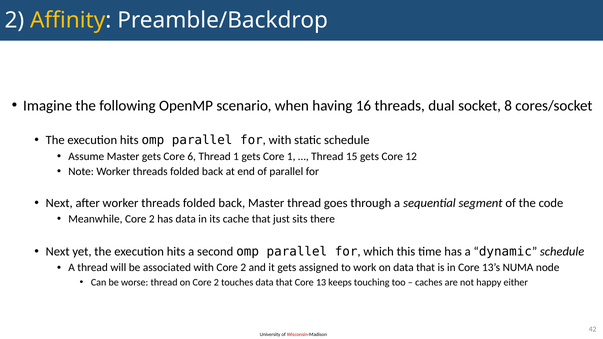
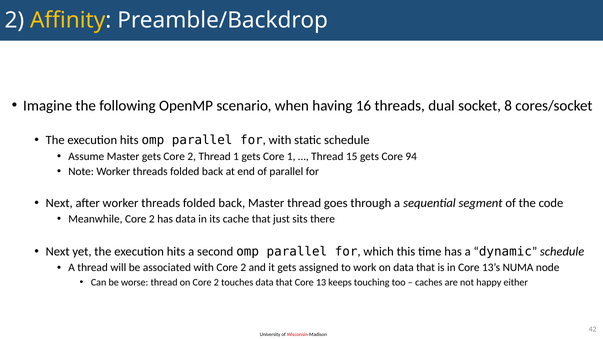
gets Core 6: 6 -> 2
12: 12 -> 94
